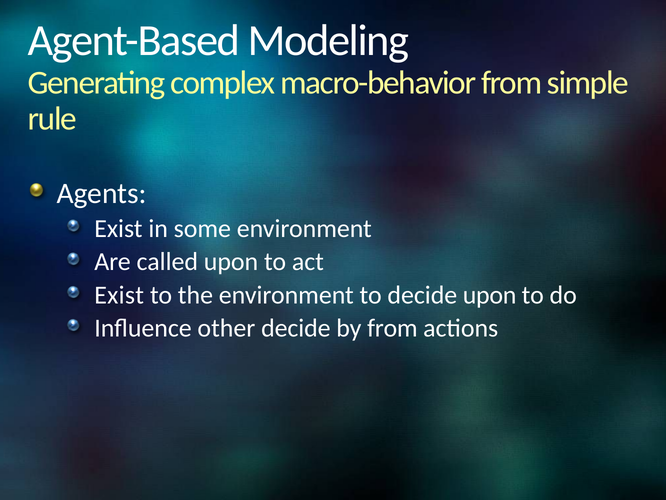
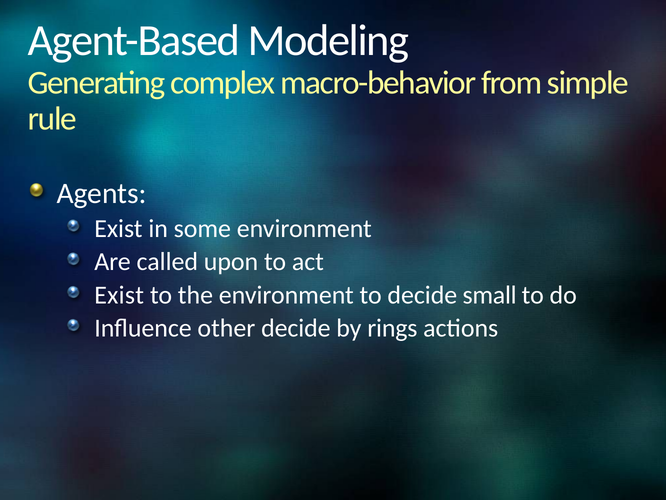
decide upon: upon -> small
by from: from -> rings
